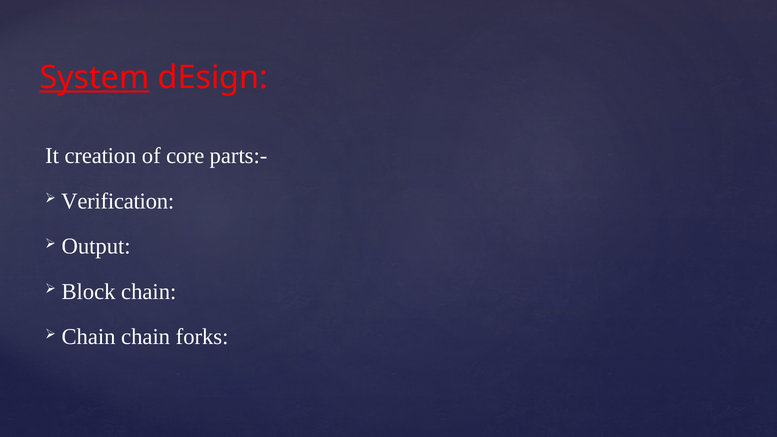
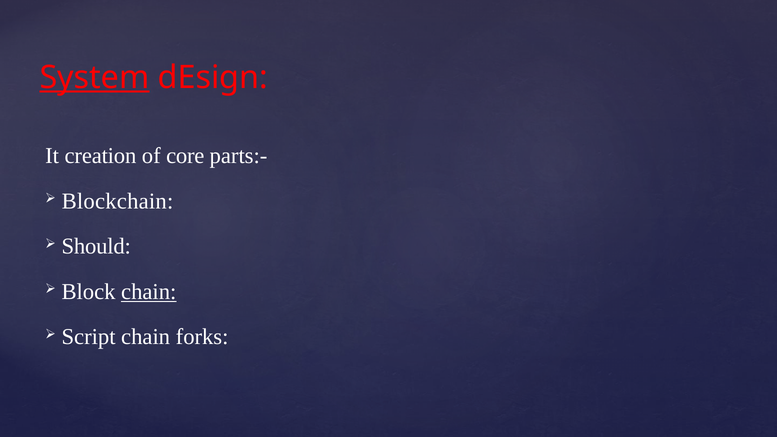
Verification: Verification -> Blockchain
Output: Output -> Should
chain at (149, 292) underline: none -> present
Chain at (89, 337): Chain -> Script
